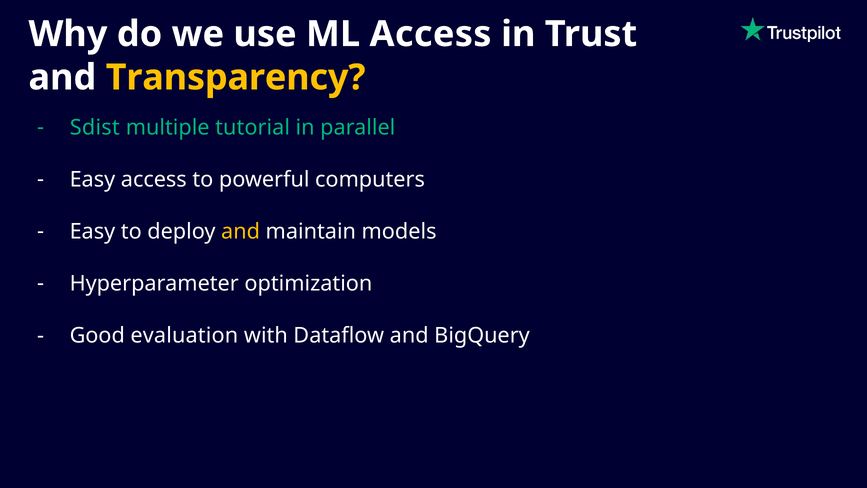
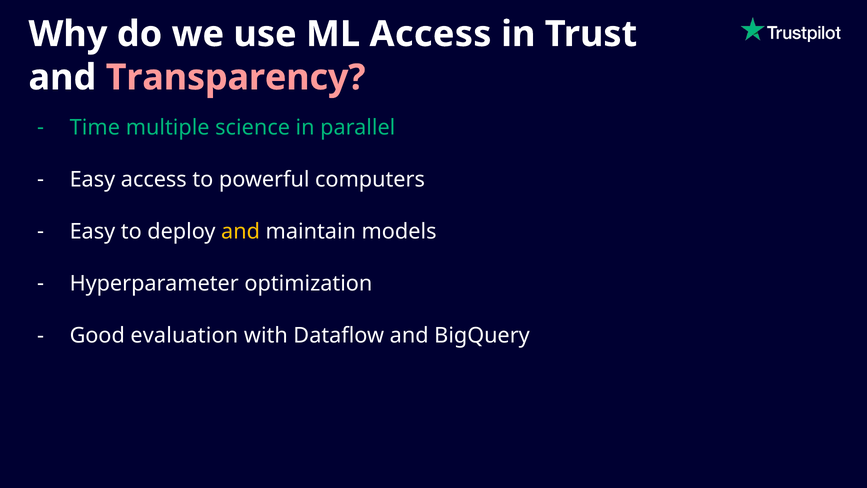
Transparency colour: yellow -> pink
Sdist: Sdist -> Time
tutorial: tutorial -> science
